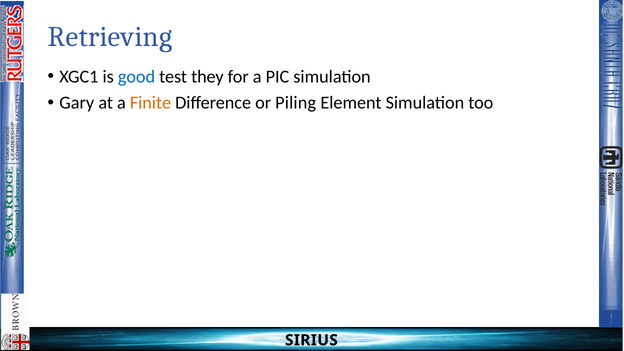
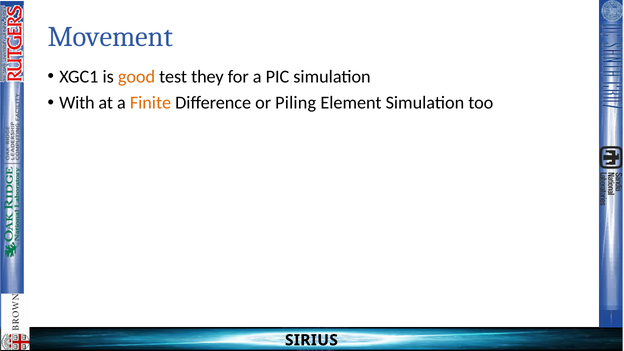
Retrieving: Retrieving -> Movement
good colour: blue -> orange
Gary: Gary -> With
